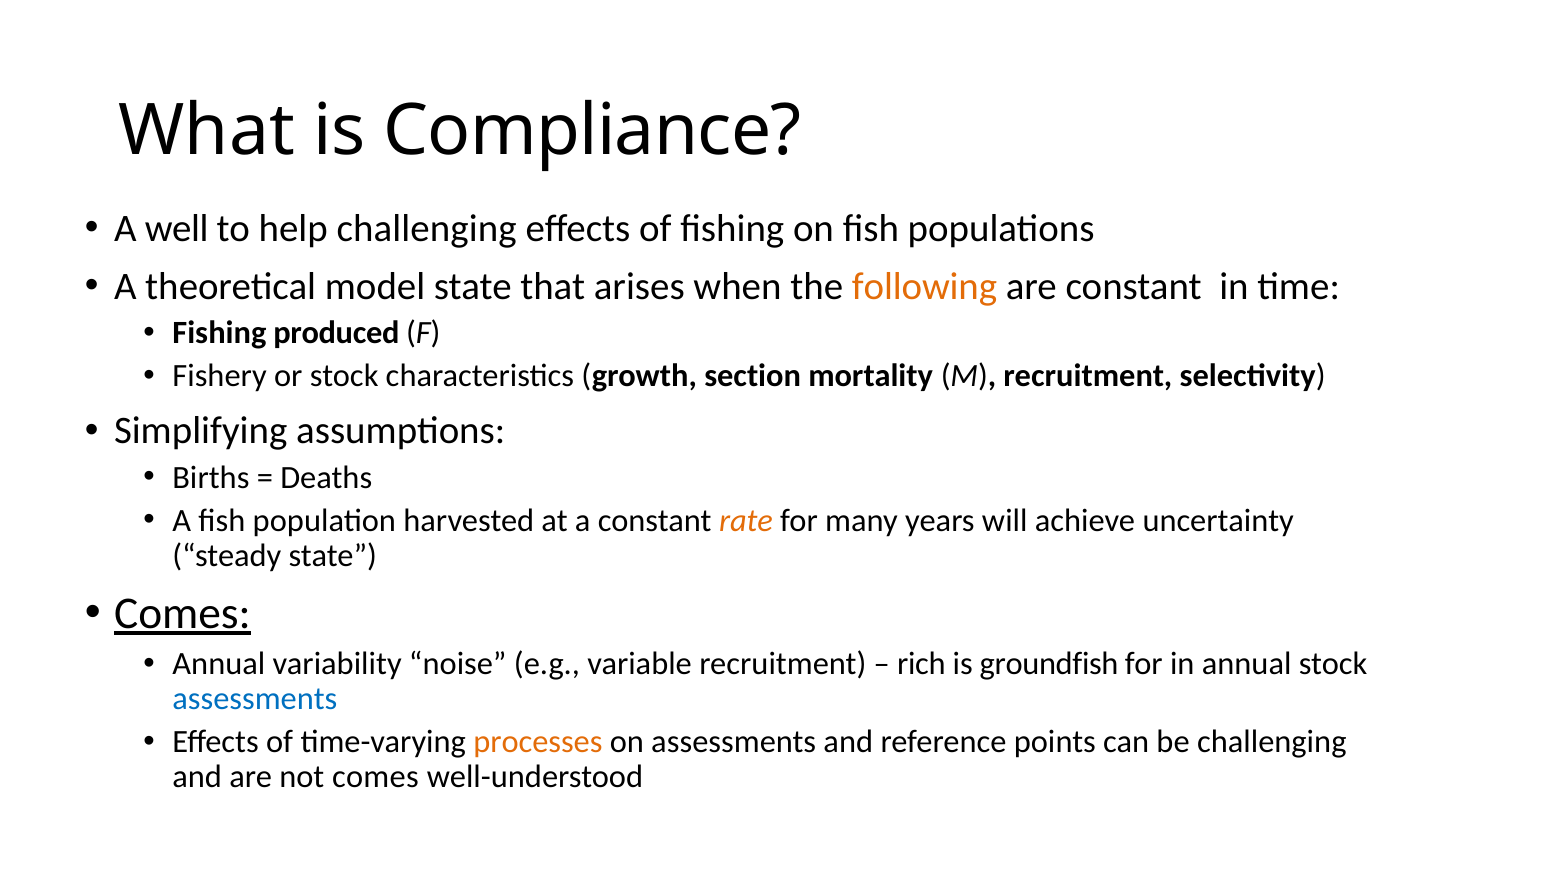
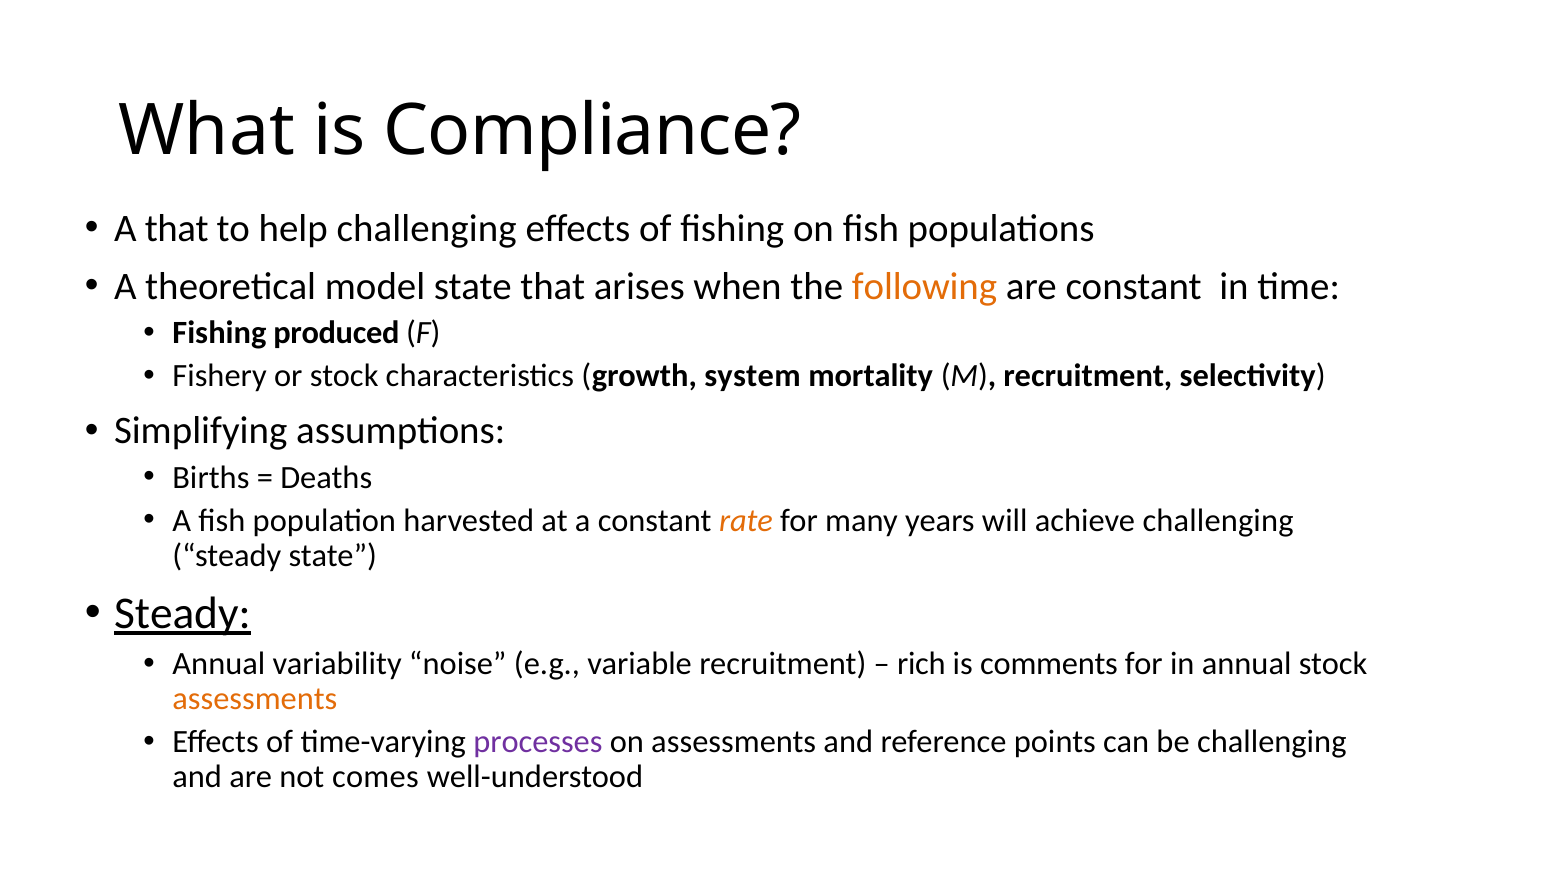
A well: well -> that
section: section -> system
achieve uncertainty: uncertainty -> challenging
Comes at (182, 614): Comes -> Steady
groundfish: groundfish -> comments
assessments at (255, 699) colour: blue -> orange
processes colour: orange -> purple
